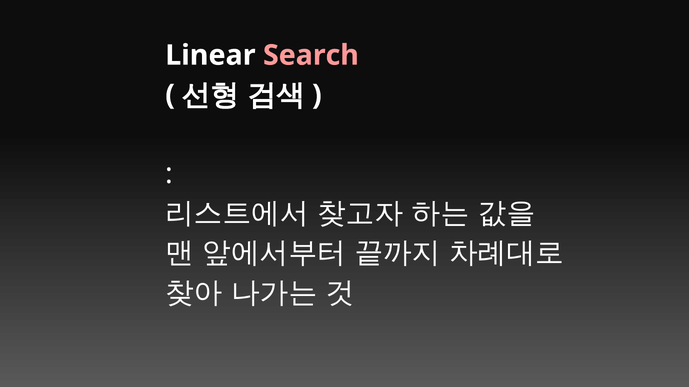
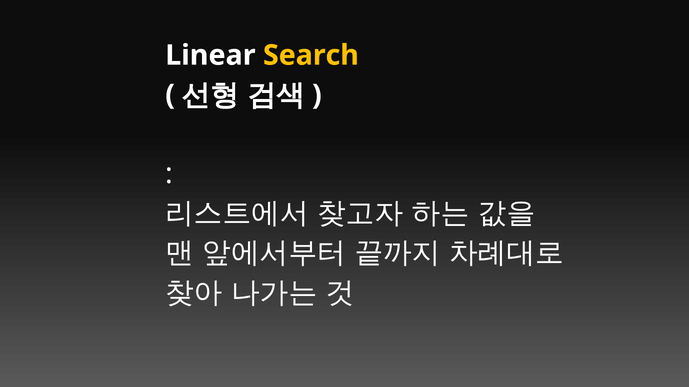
Search colour: pink -> yellow
